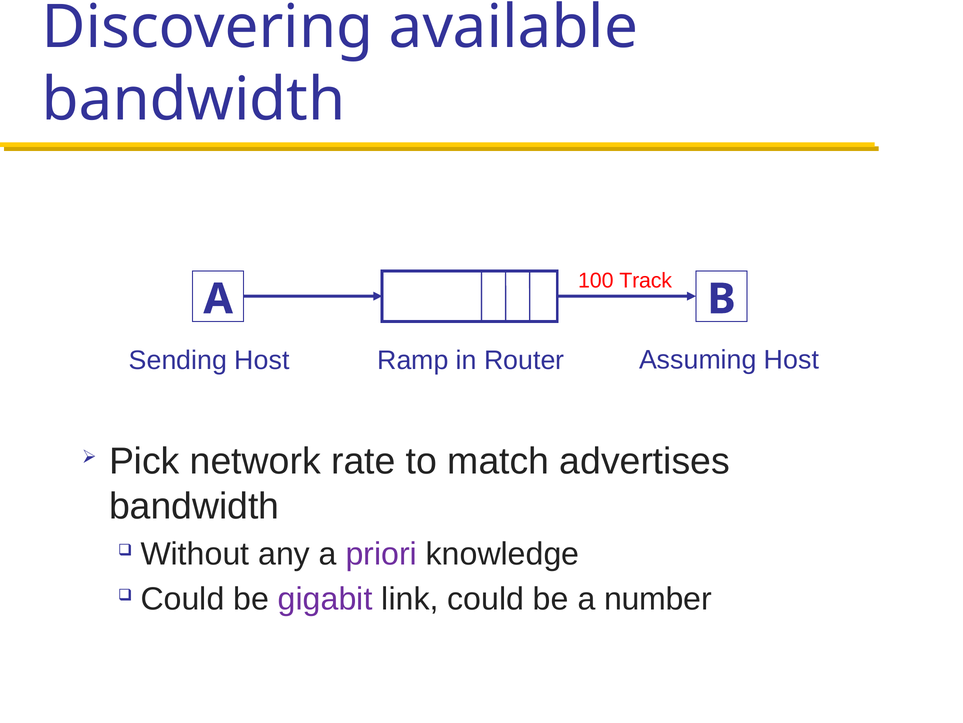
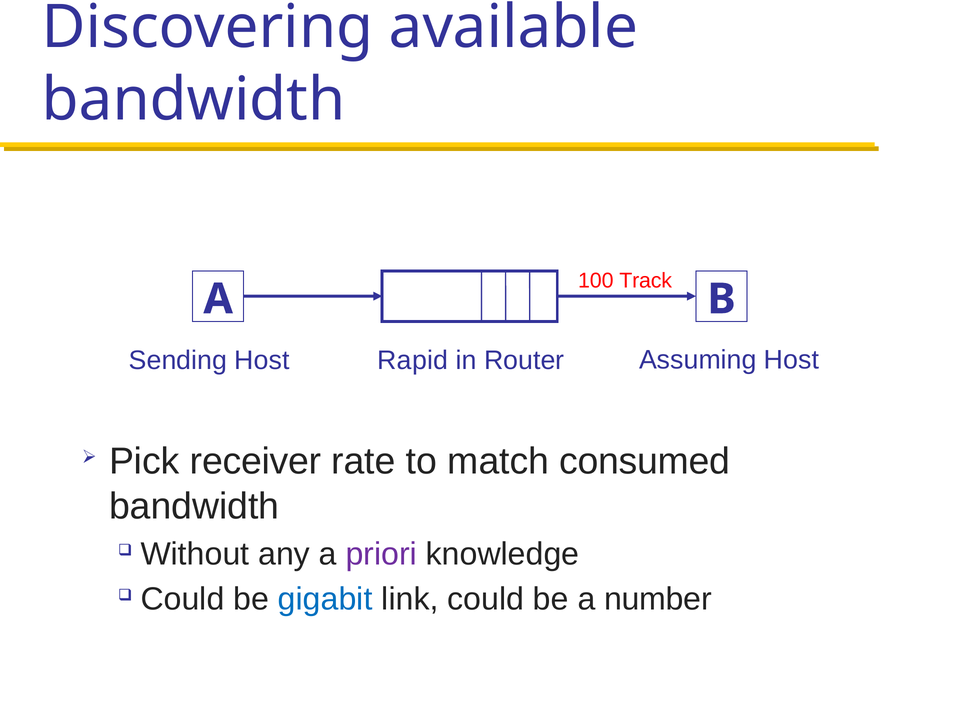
Ramp: Ramp -> Rapid
network: network -> receiver
advertises: advertises -> consumed
gigabit colour: purple -> blue
